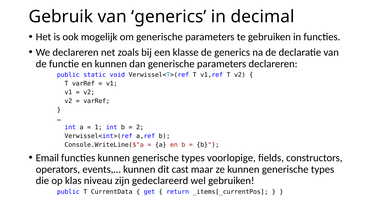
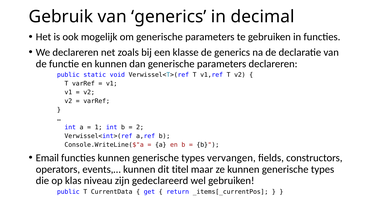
voorlopige: voorlopige -> vervangen
cast: cast -> titel
